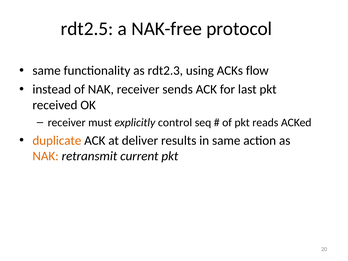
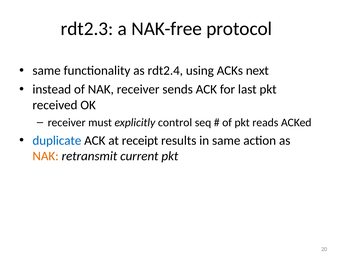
rdt2.5: rdt2.5 -> rdt2.3
rdt2.3: rdt2.3 -> rdt2.4
flow: flow -> next
duplicate colour: orange -> blue
deliver: deliver -> receipt
